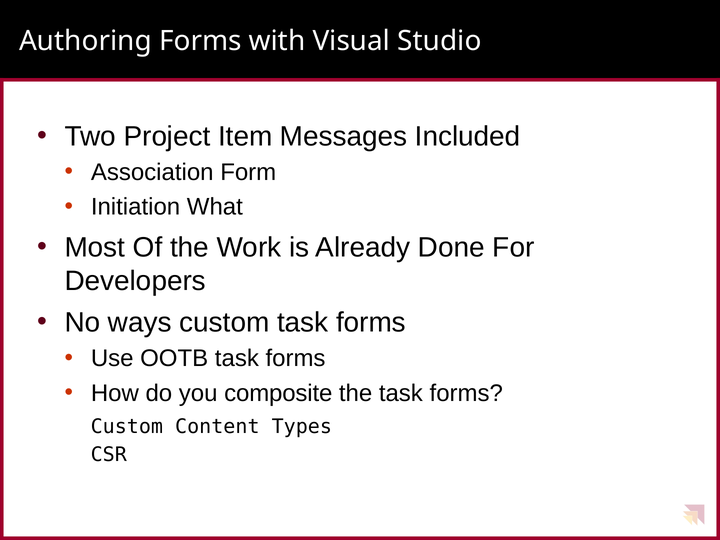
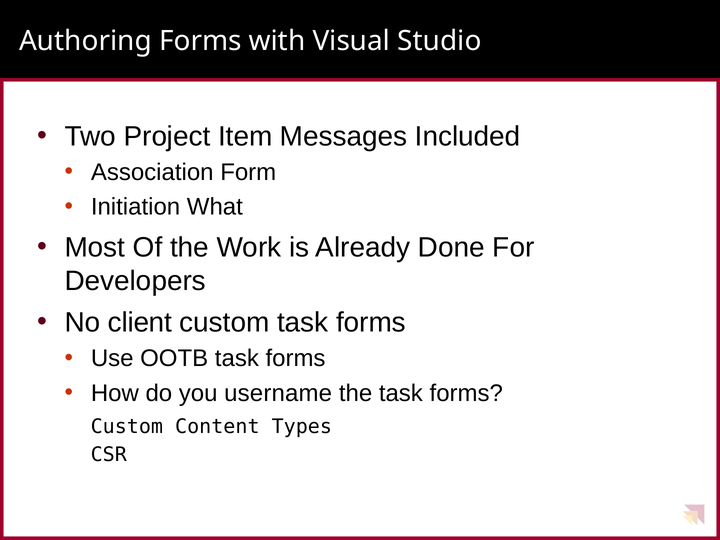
ways: ways -> client
composite: composite -> username
